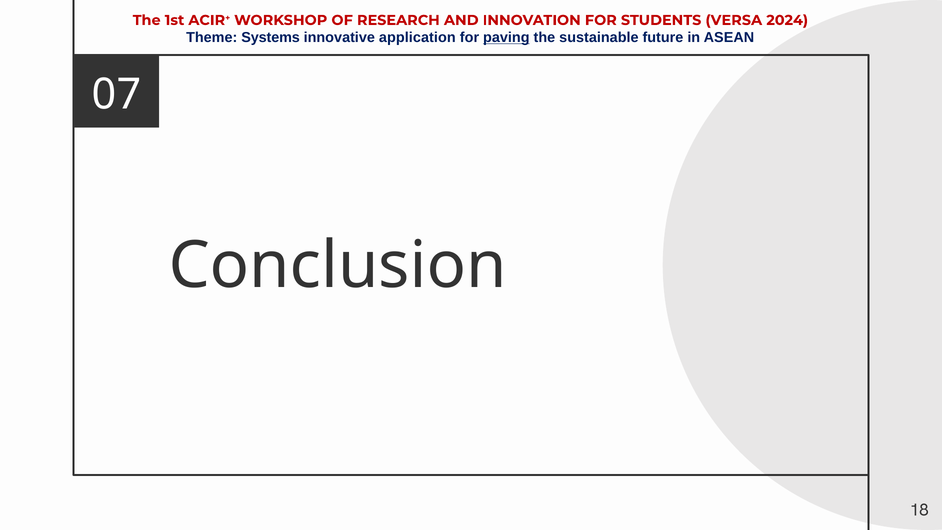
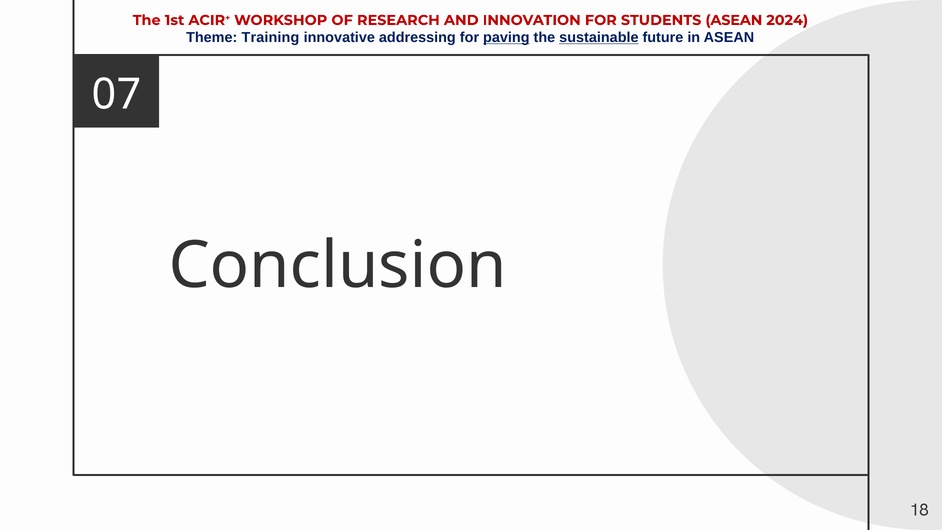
STUDENTS VERSA: VERSA -> ASEAN
Systems: Systems -> Training
application: application -> addressing
sustainable underline: none -> present
